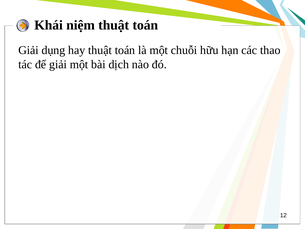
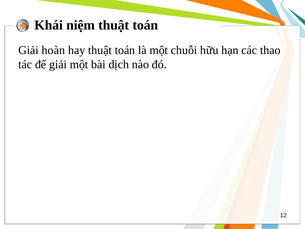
dụng: dụng -> hoàn
